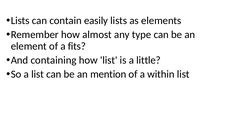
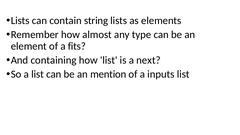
easily: easily -> string
little: little -> next
within: within -> inputs
